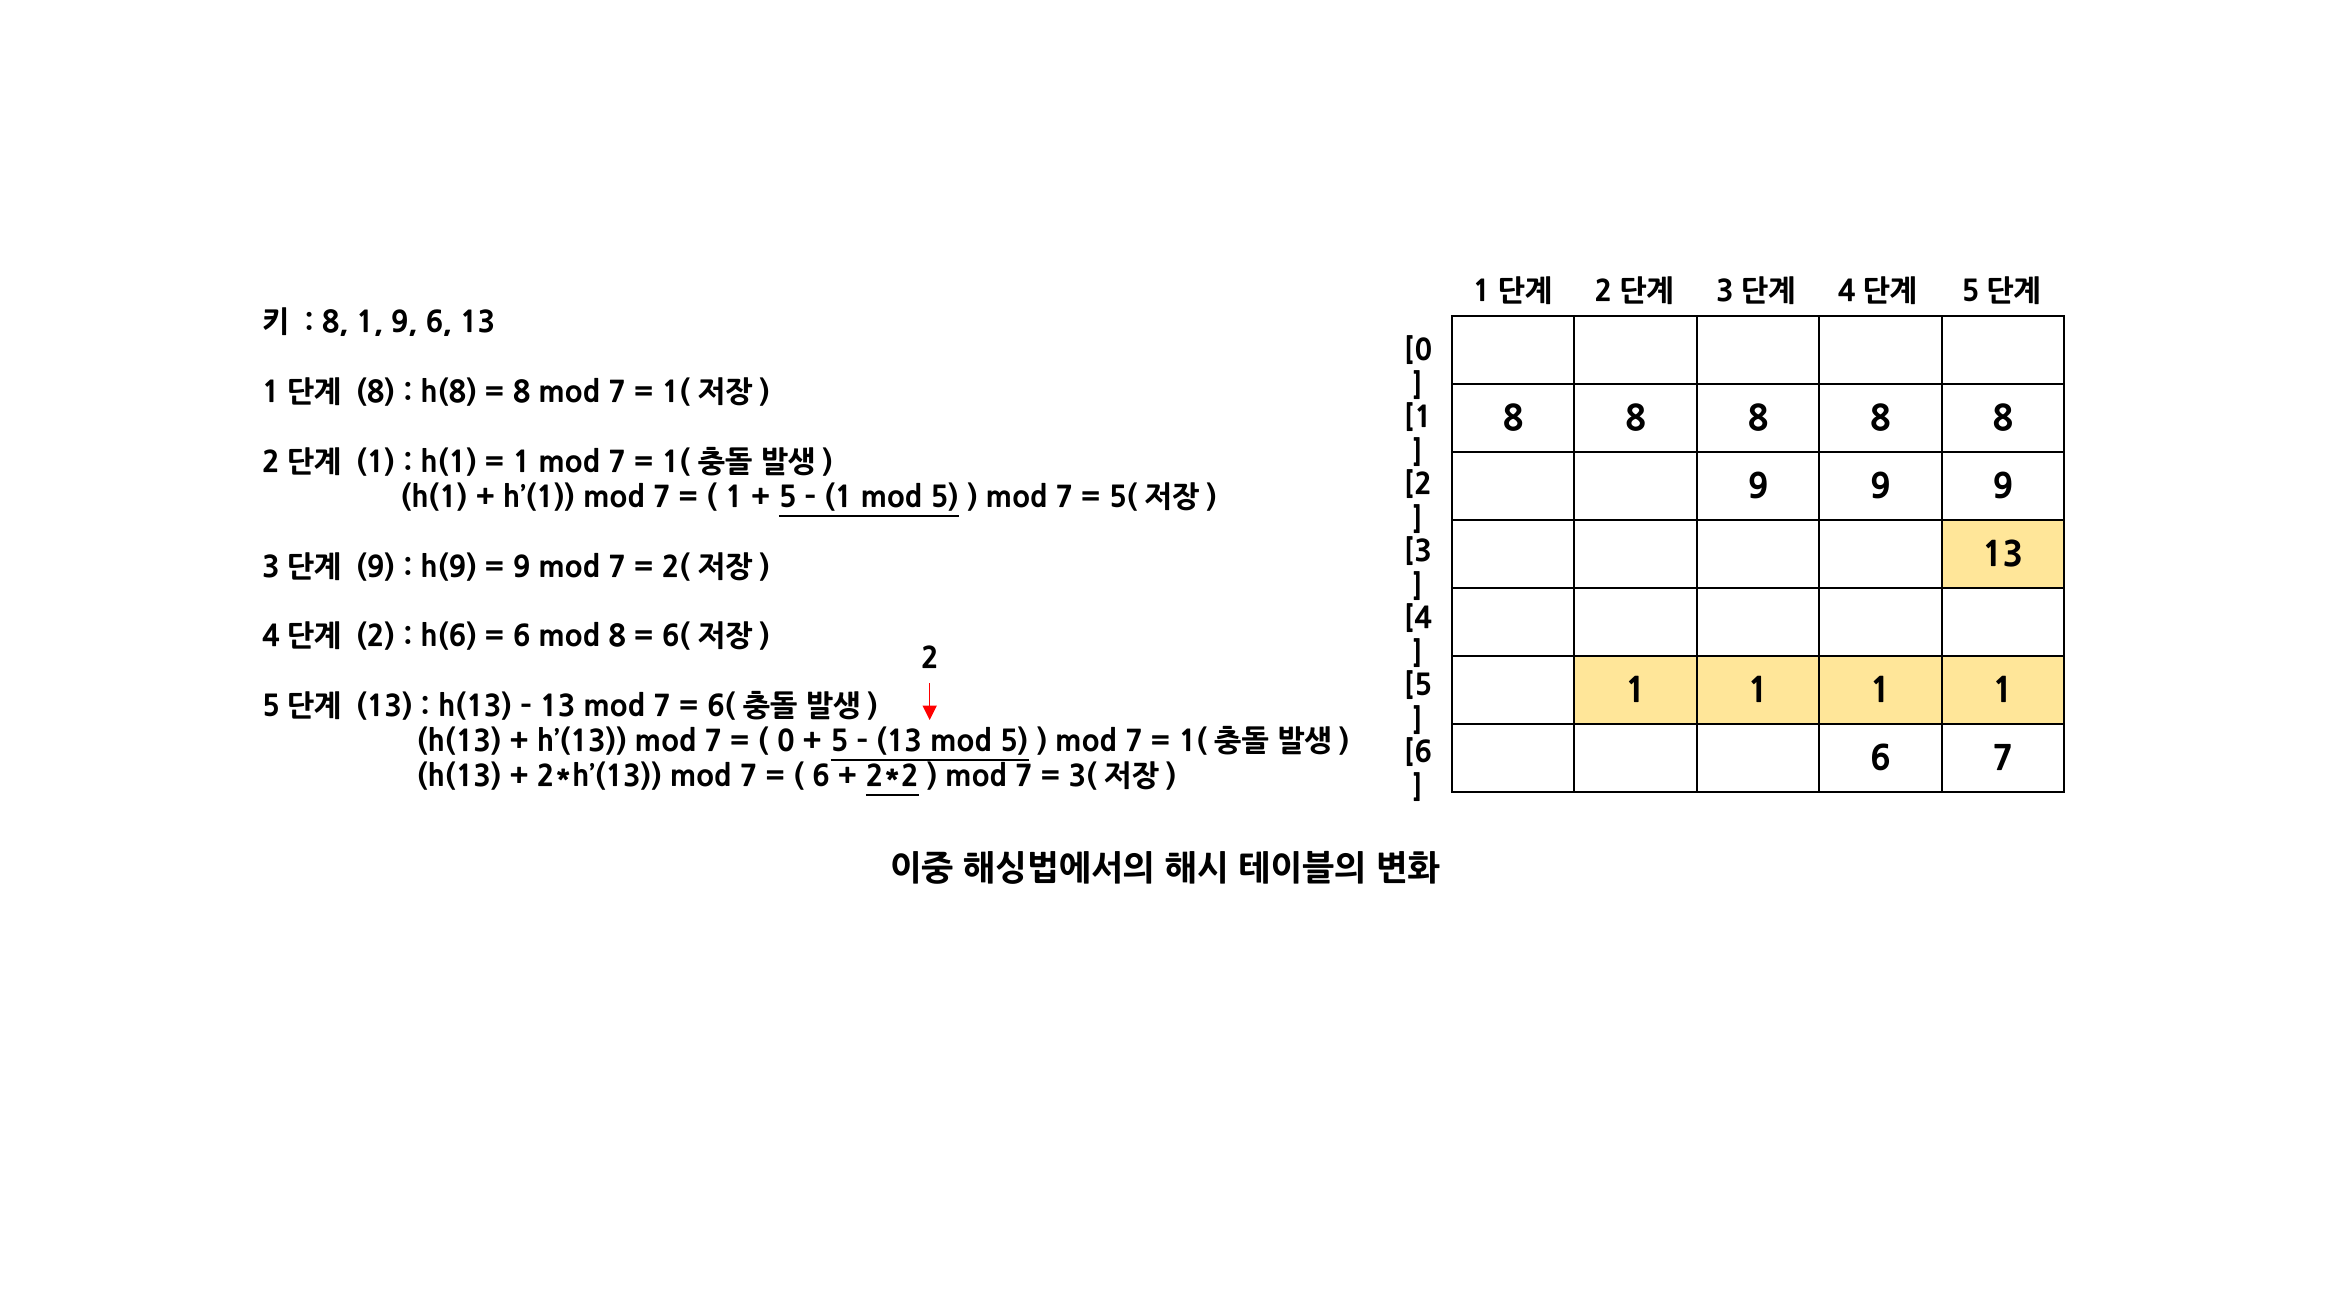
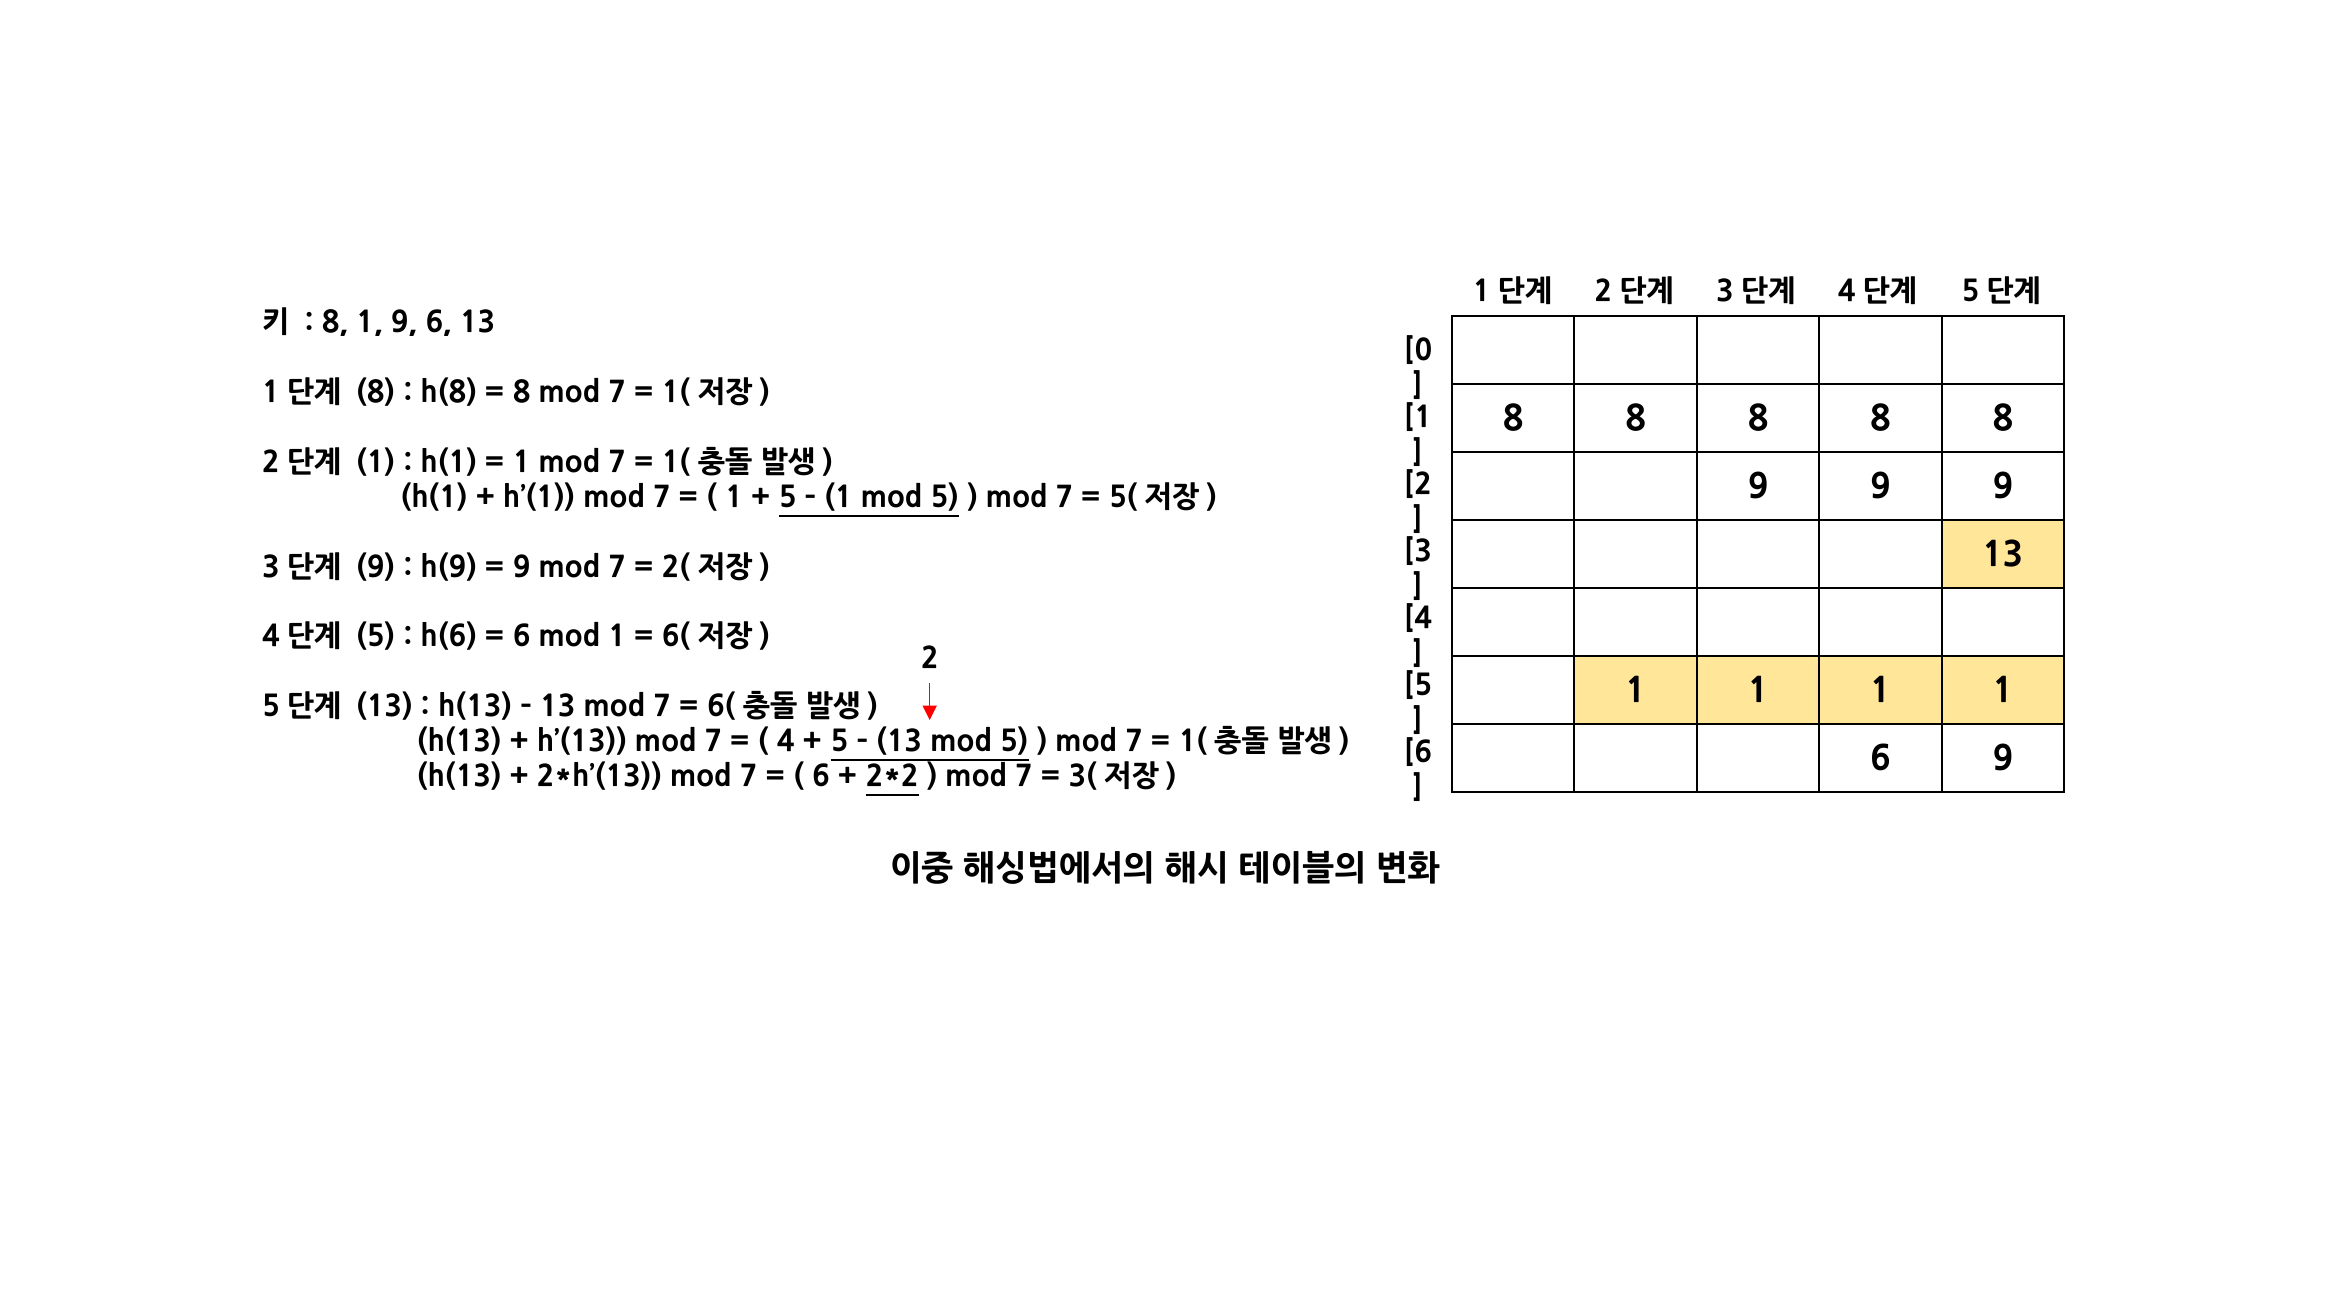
2 at (376, 638): 2 -> 5
mod 8: 8 -> 1
0 at (786, 743): 0 -> 4
6 7: 7 -> 9
